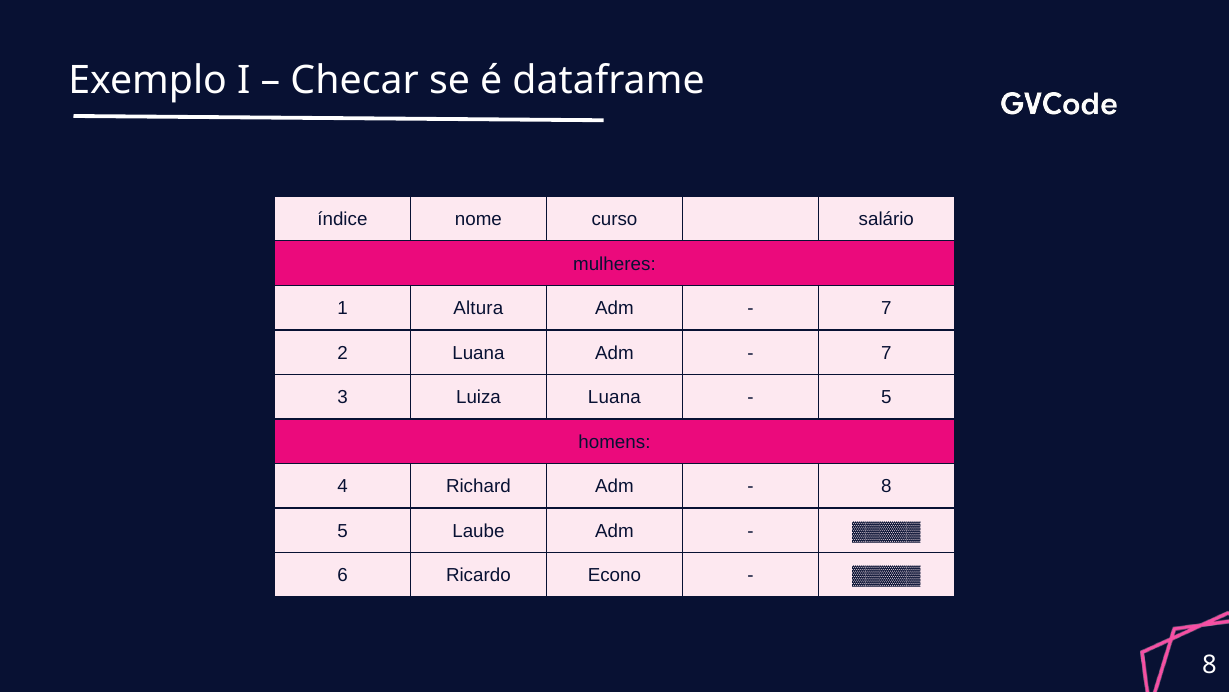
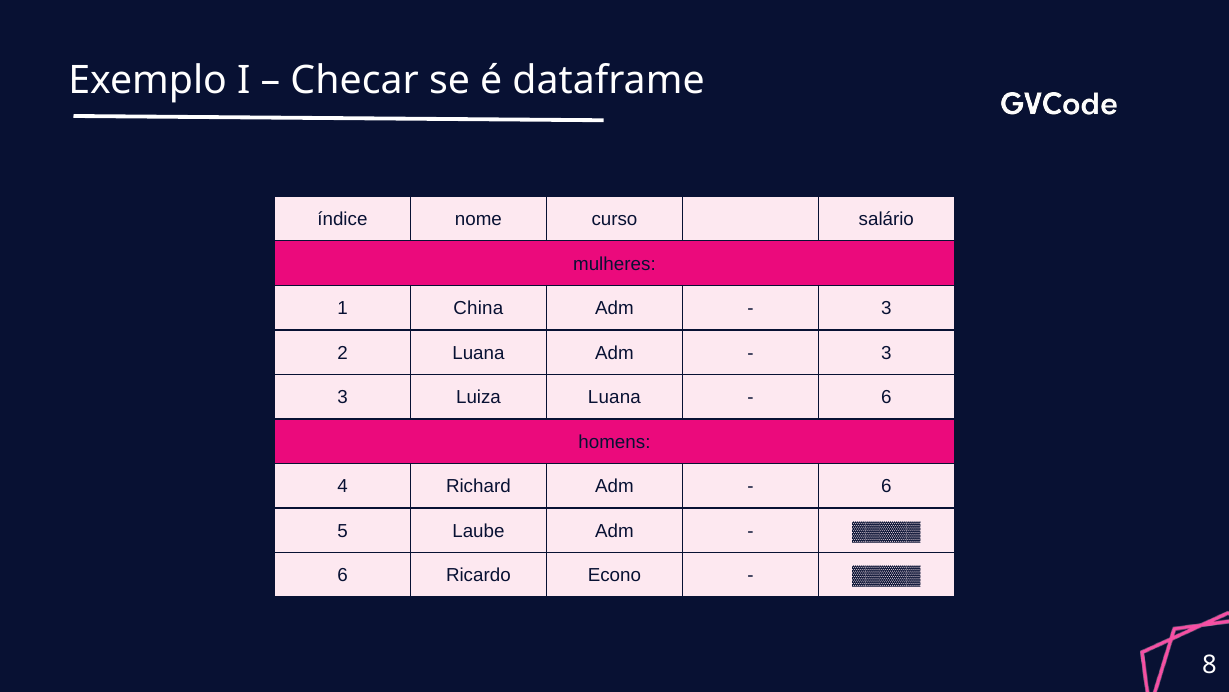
Altura: Altura -> China
7 at (886, 308): 7 -> 3
7 at (886, 353): 7 -> 3
5 at (886, 397): 5 -> 6
8 at (886, 486): 8 -> 6
